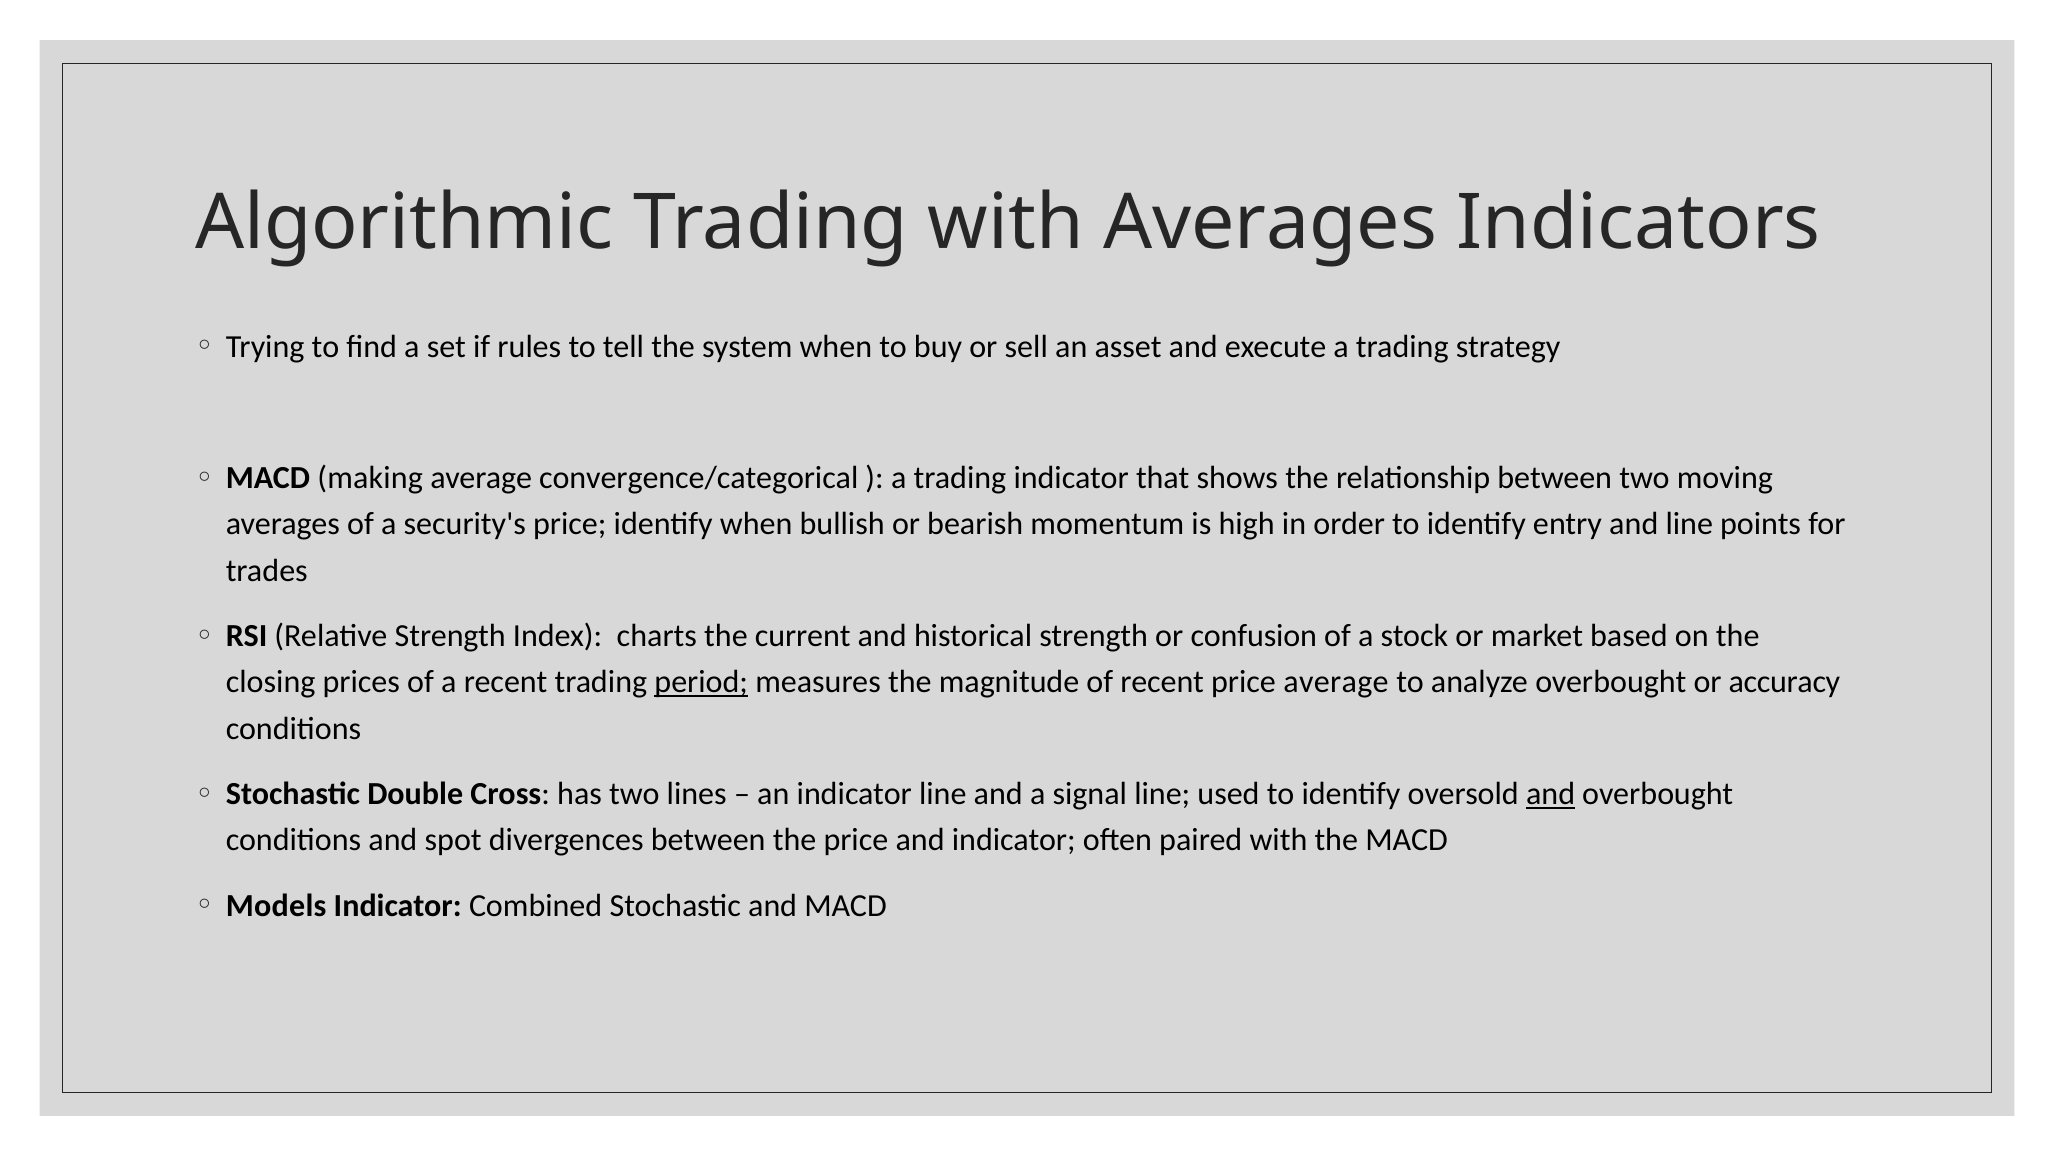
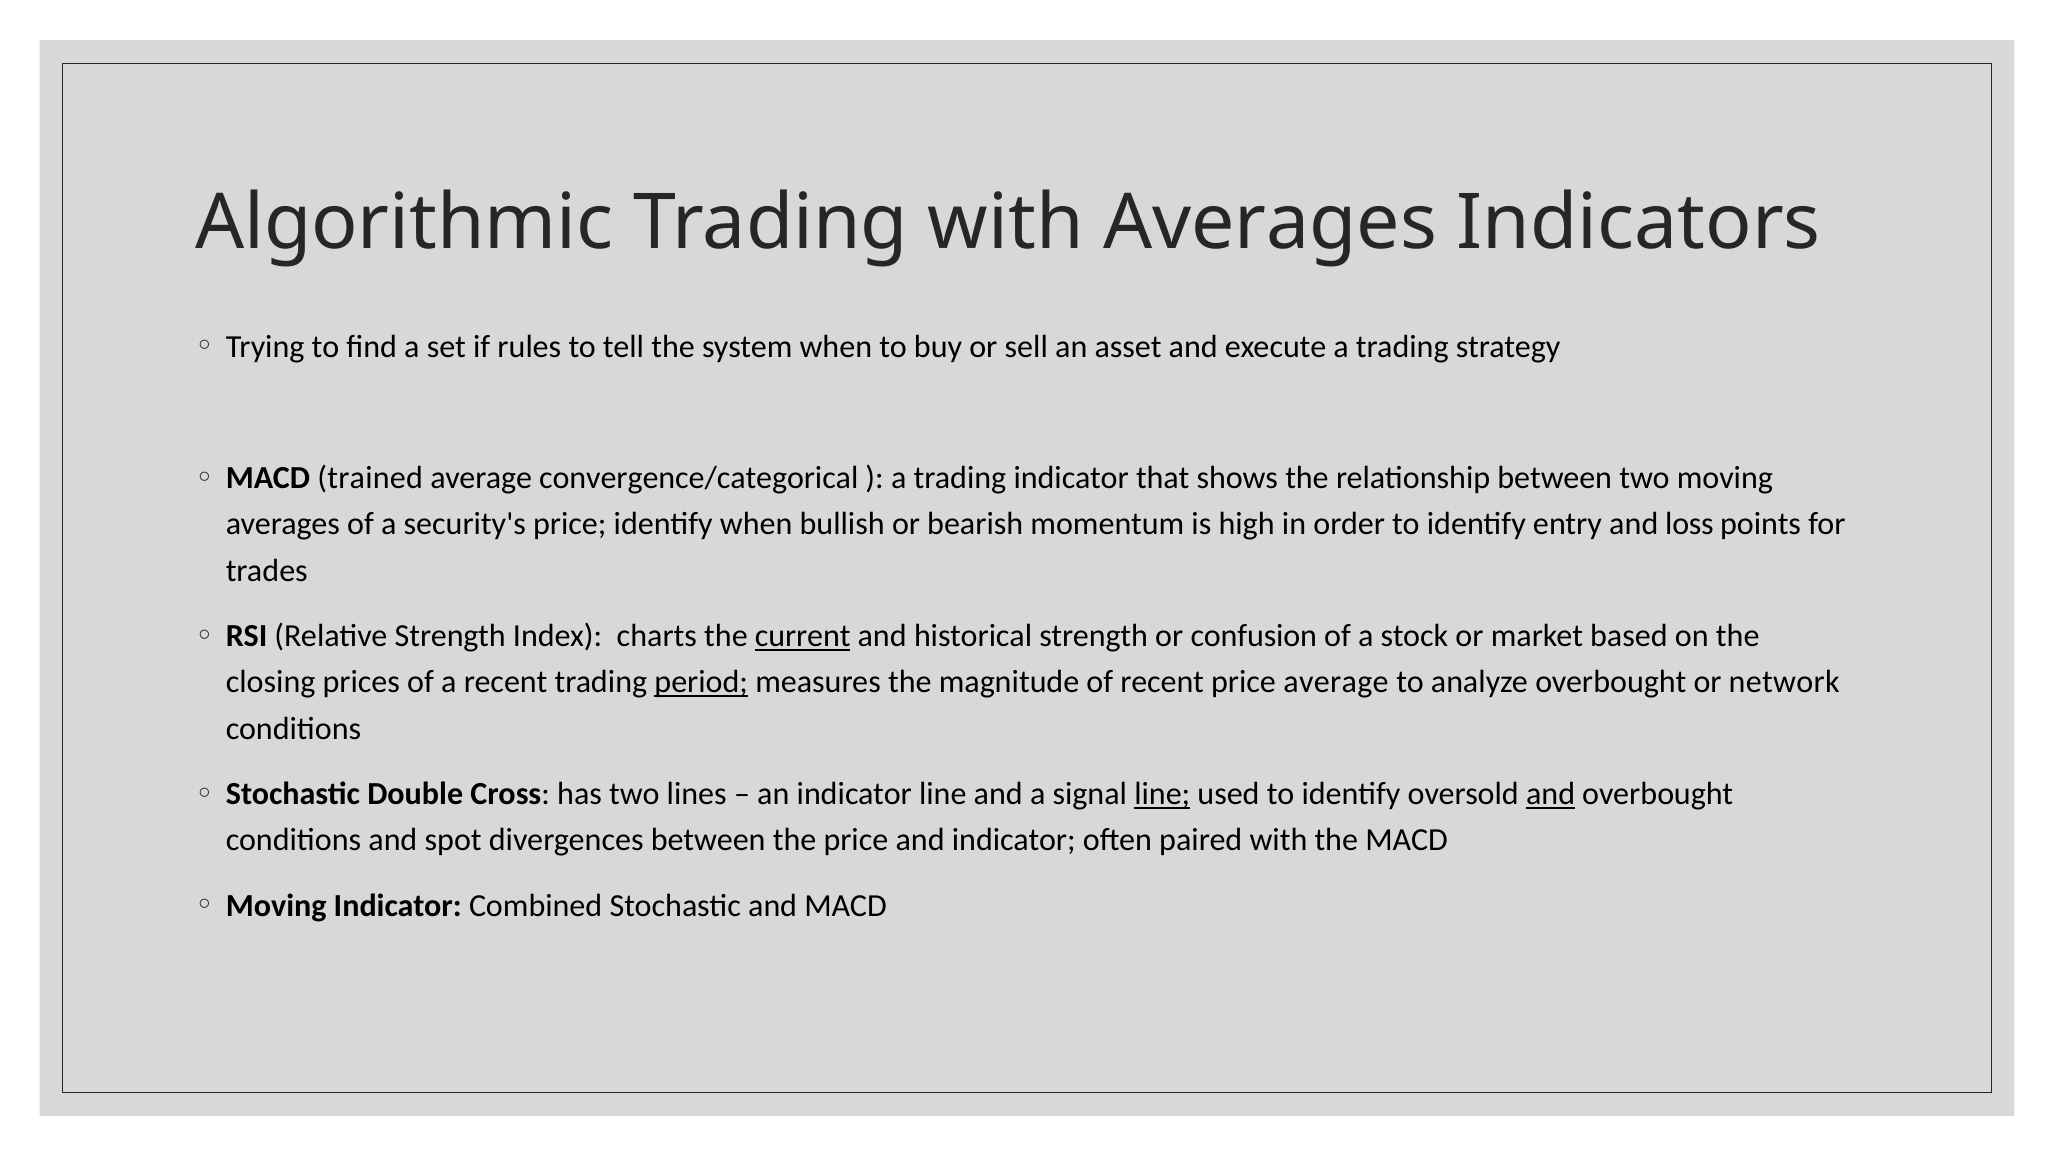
making: making -> trained
and line: line -> loss
current underline: none -> present
accuracy: accuracy -> network
line at (1162, 794) underline: none -> present
Models at (276, 905): Models -> Moving
